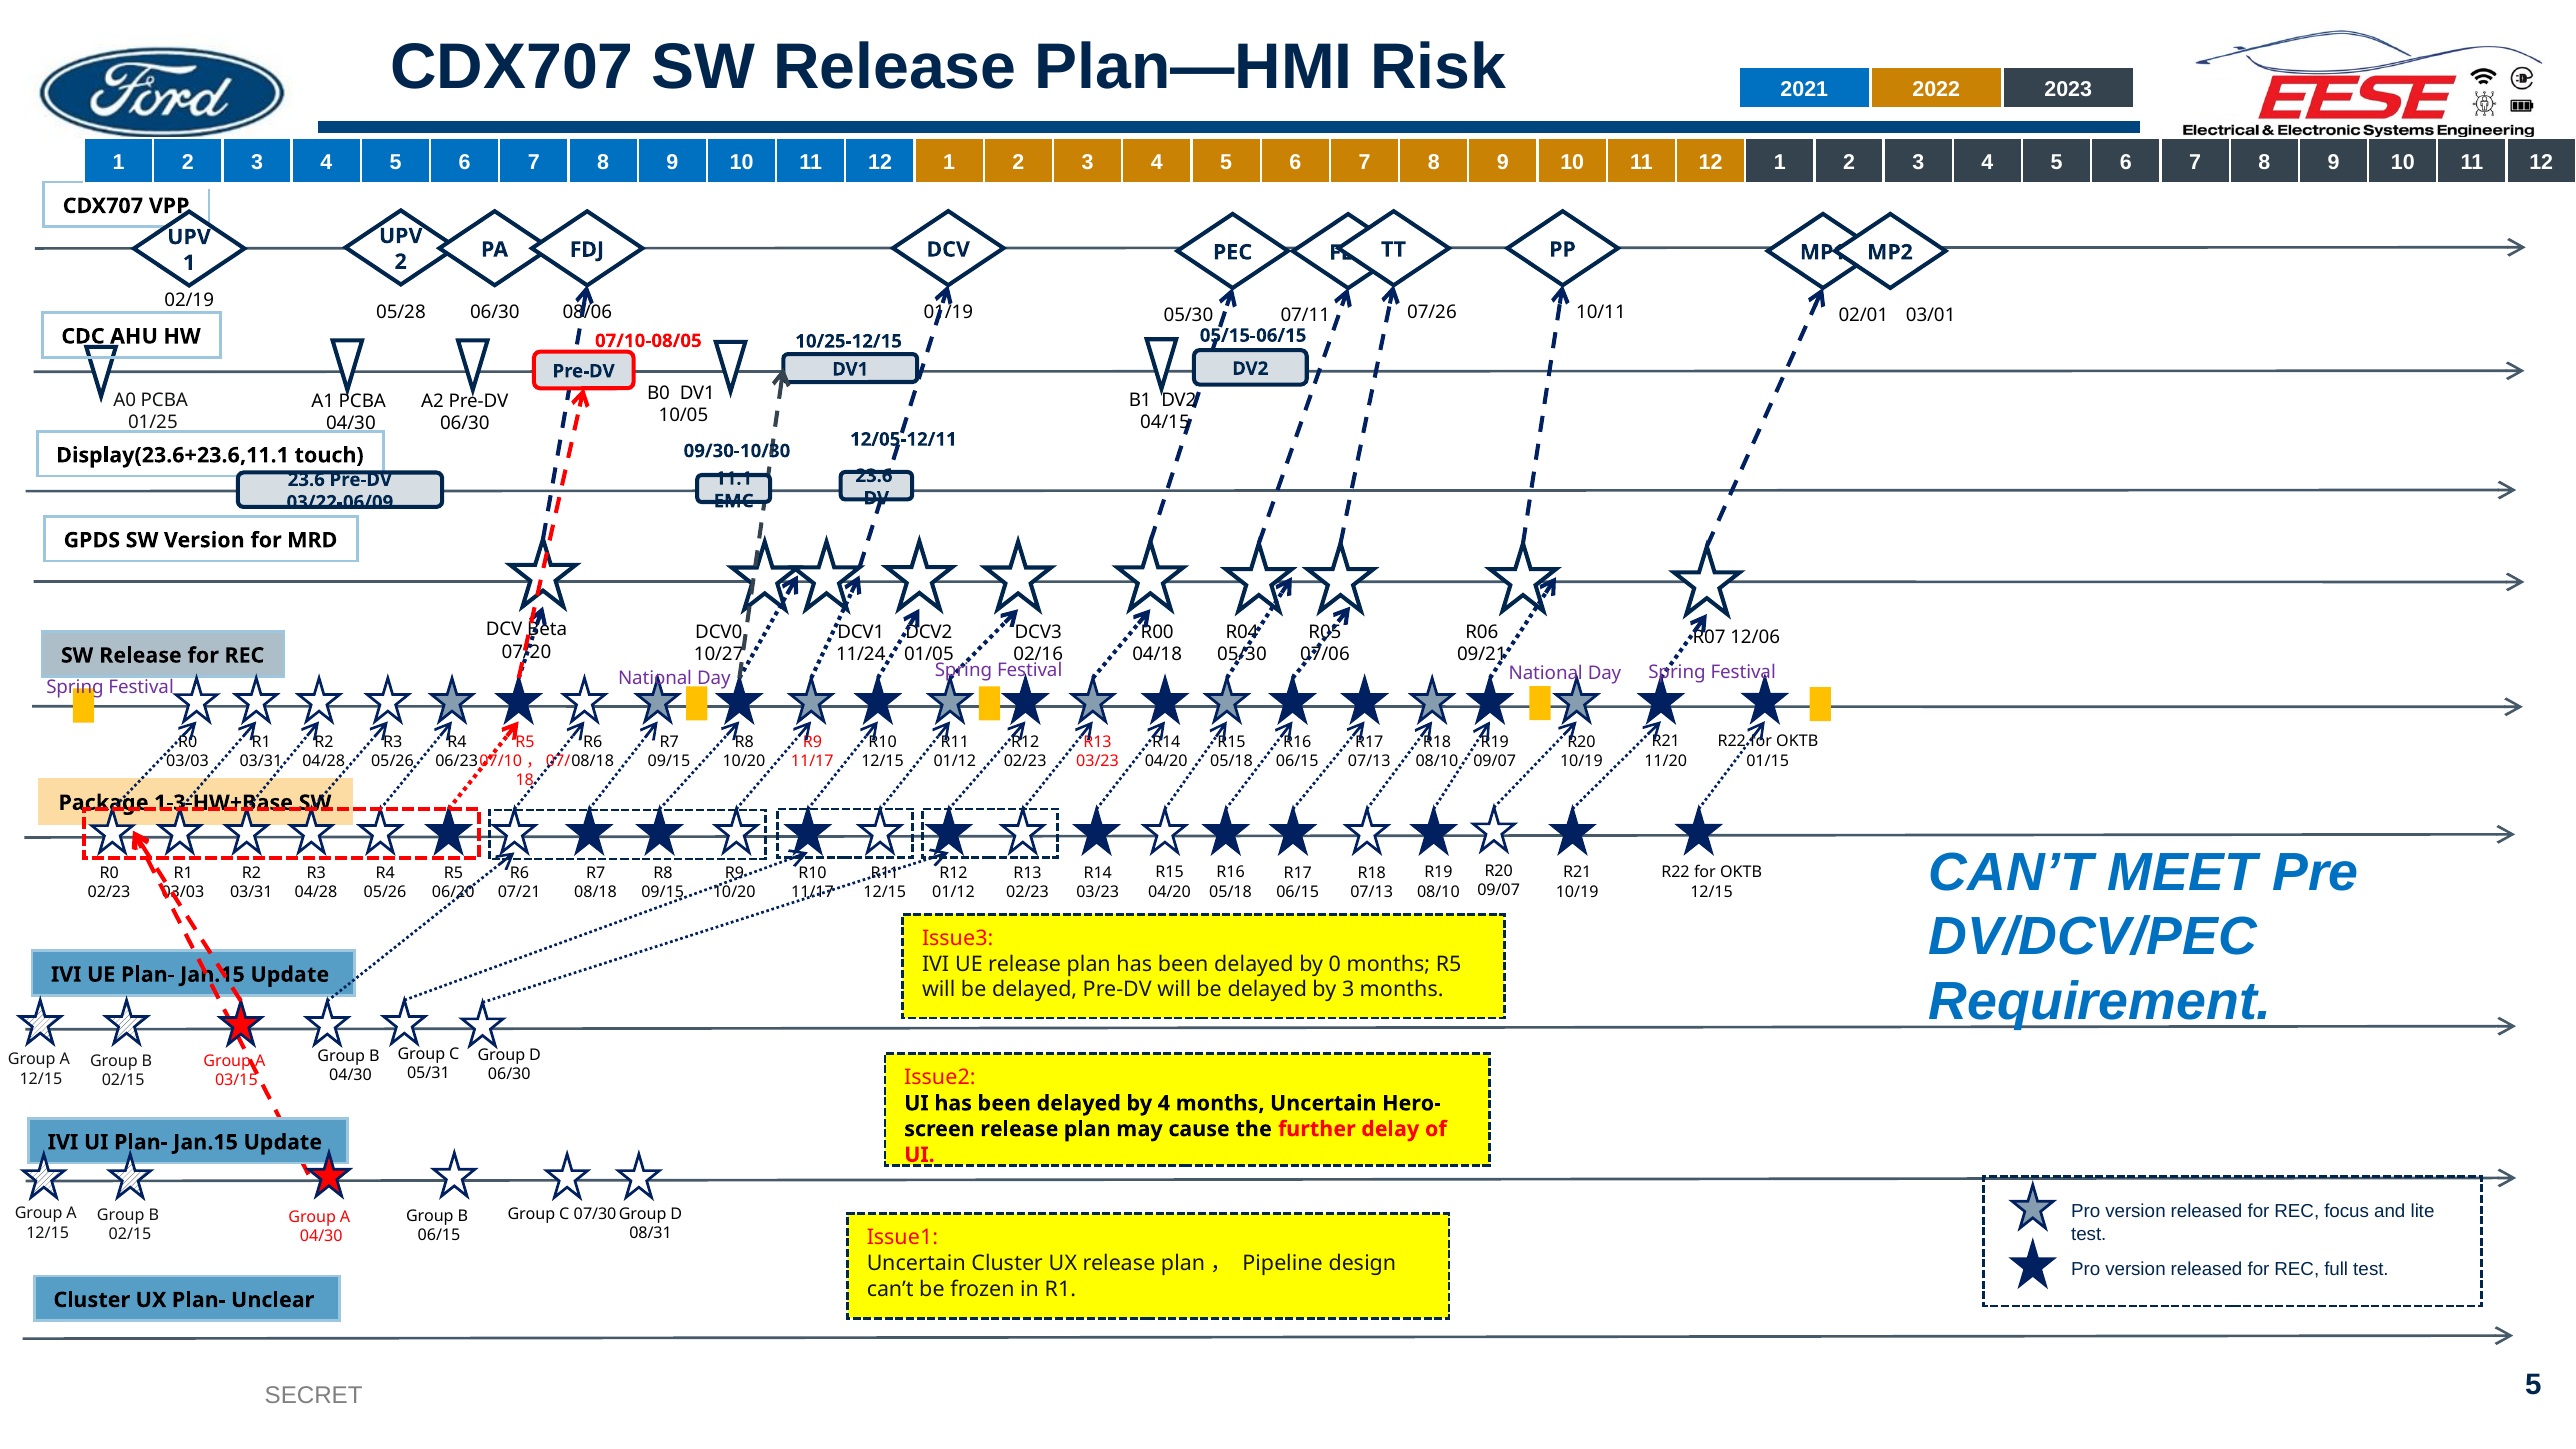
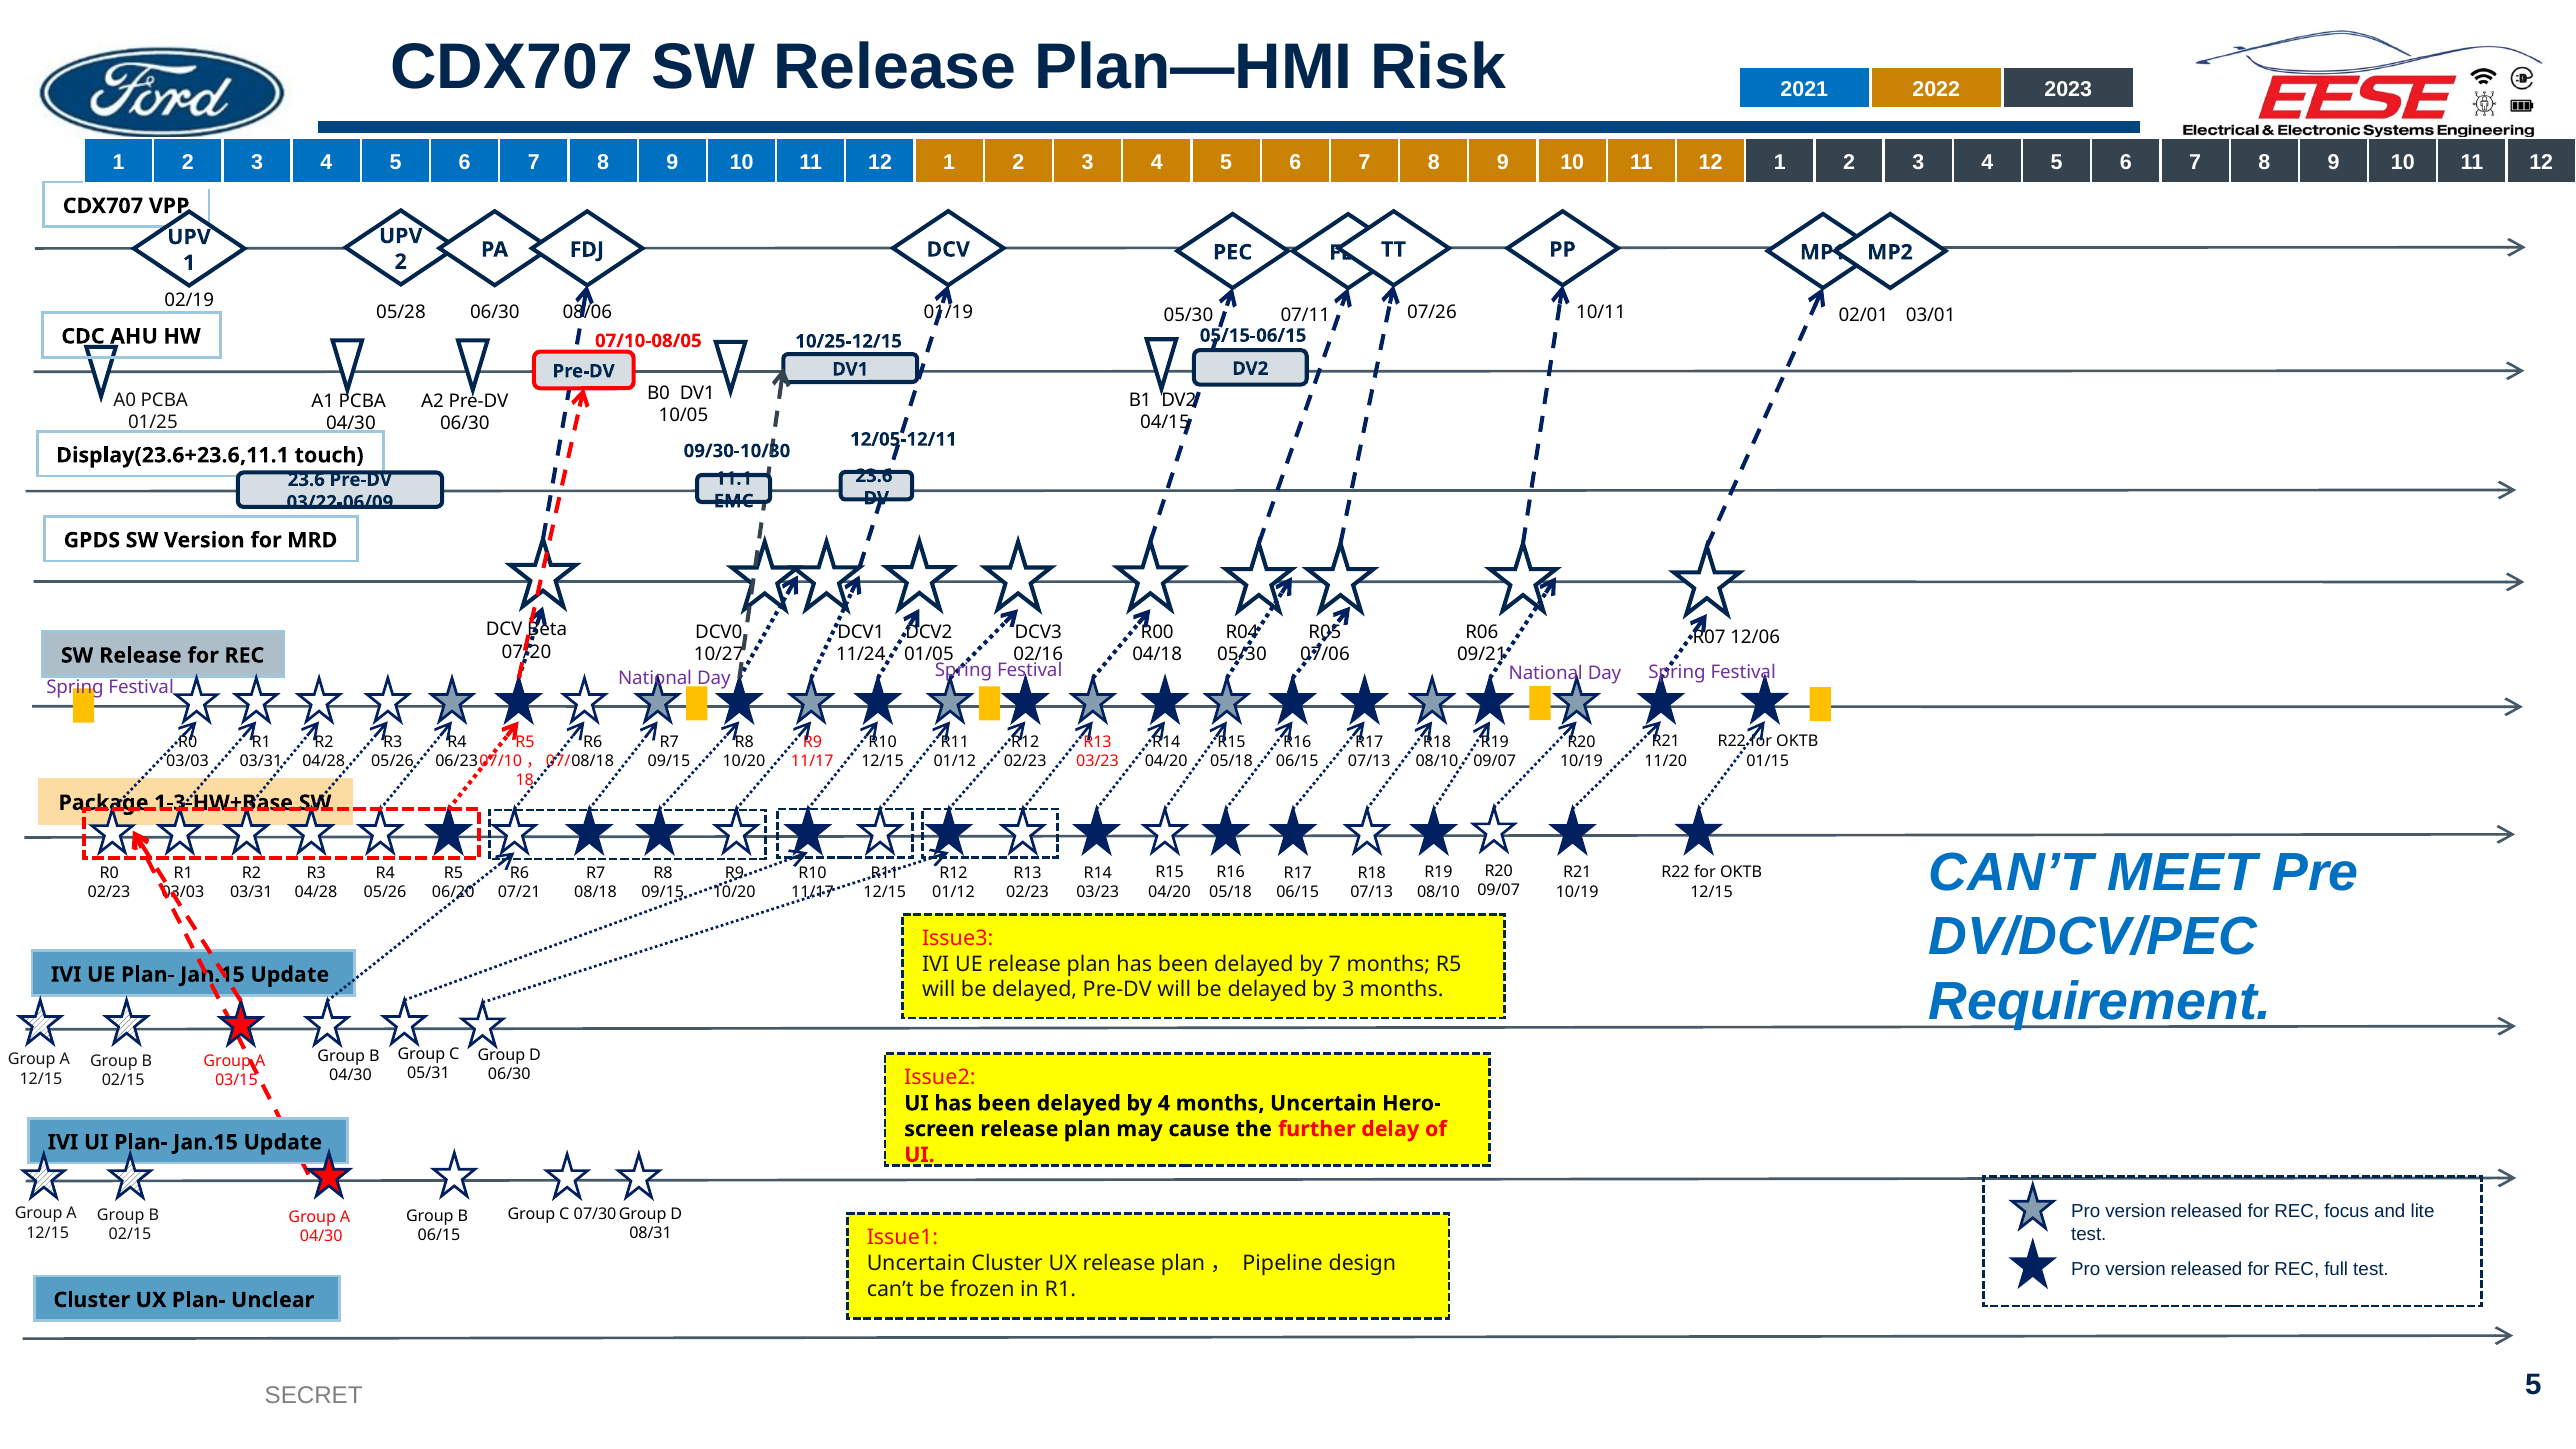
by 0: 0 -> 7
